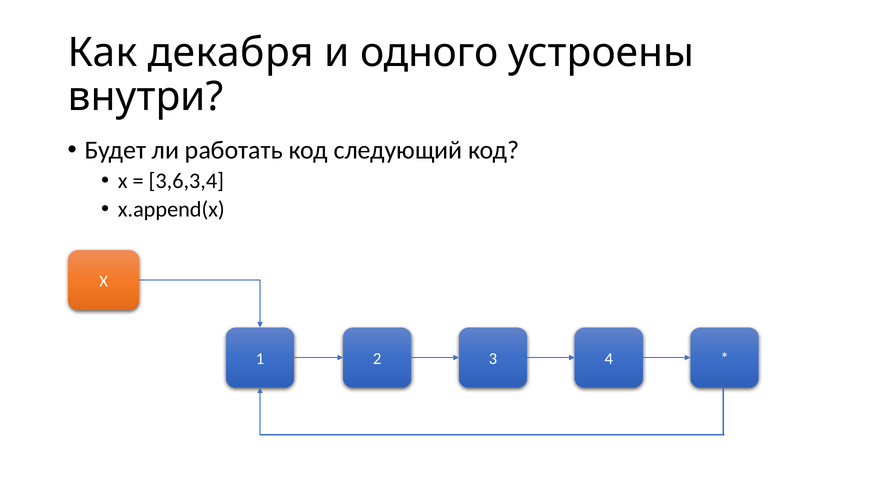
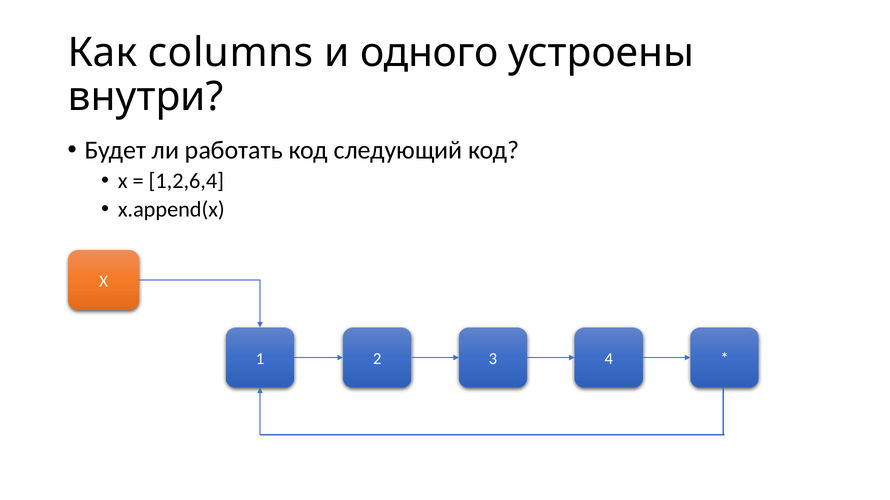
декабря: декабря -> columns
3,6,3,4: 3,6,3,4 -> 1,2,6,4
